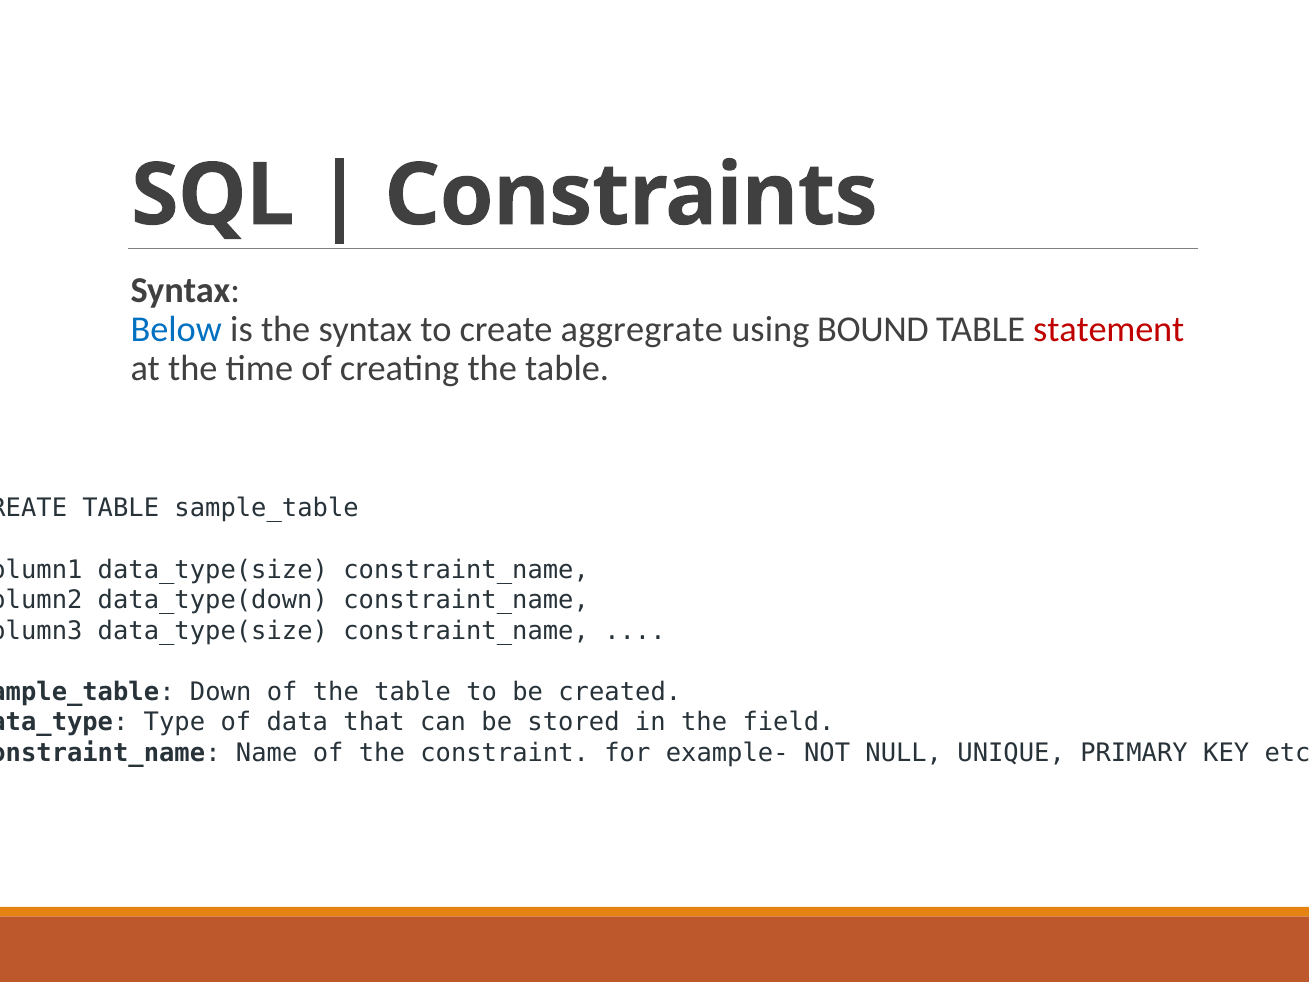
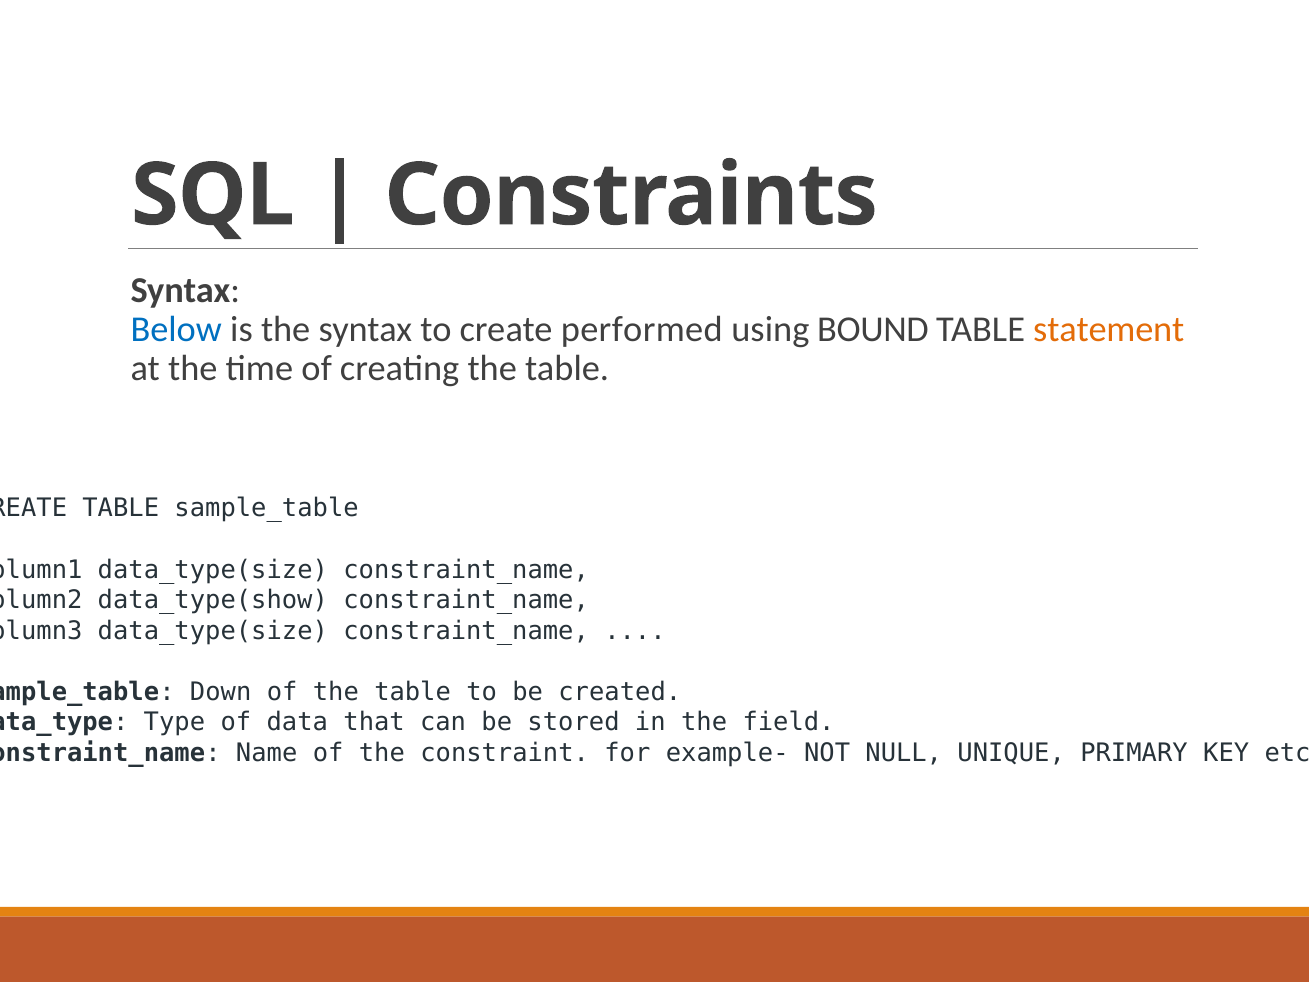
aggregrate: aggregrate -> performed
statement colour: red -> orange
data_type(down: data_type(down -> data_type(show
